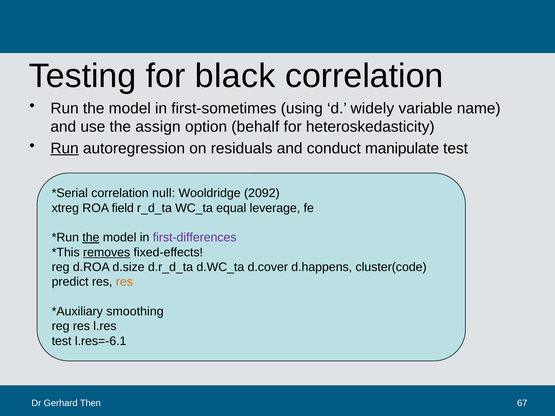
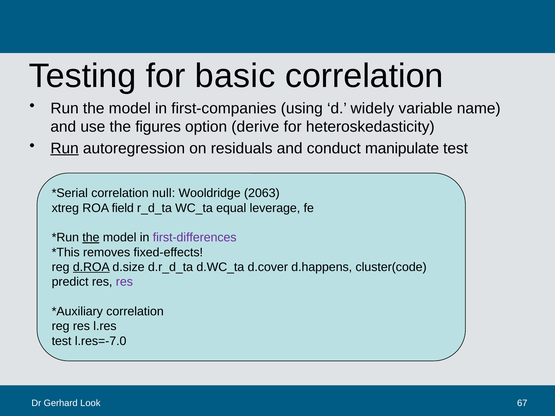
black: black -> basic
first-sometimes: first-sometimes -> first-companies
assign: assign -> figures
behalf: behalf -> derive
2092: 2092 -> 2063
removes underline: present -> none
d.ROA underline: none -> present
res at (124, 282) colour: orange -> purple
smoothing at (135, 312): smoothing -> correlation
l.res=-6.1: l.res=-6.1 -> l.res=-7.0
Then: Then -> Look
